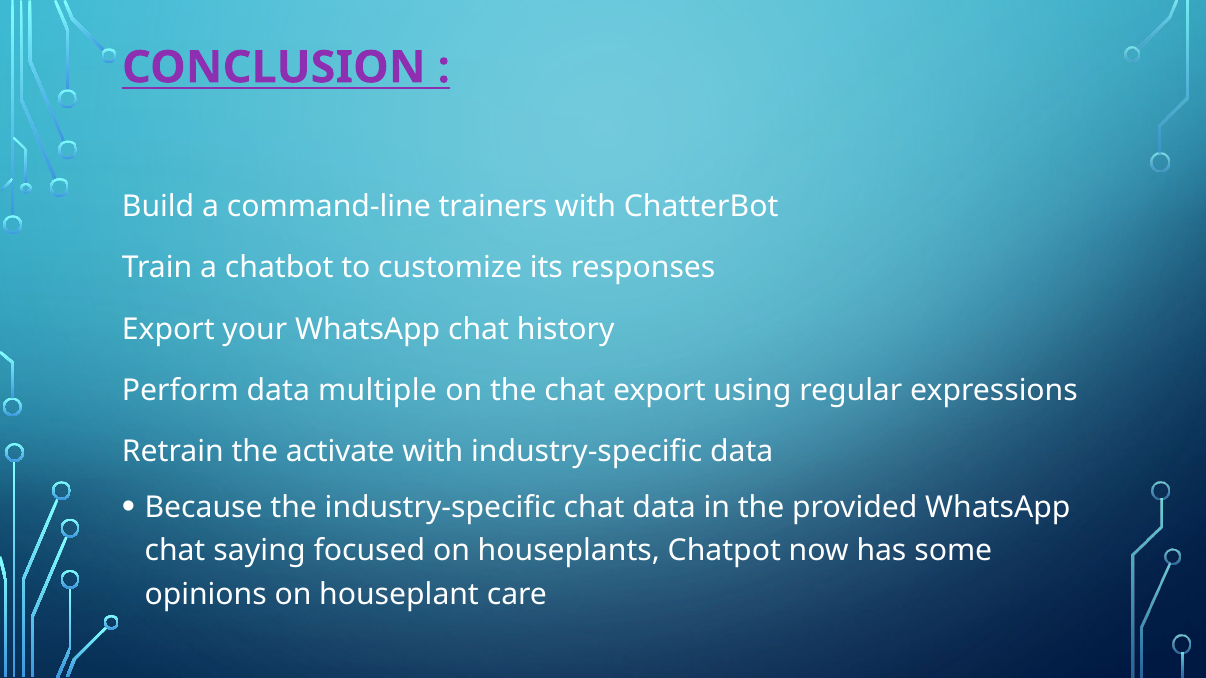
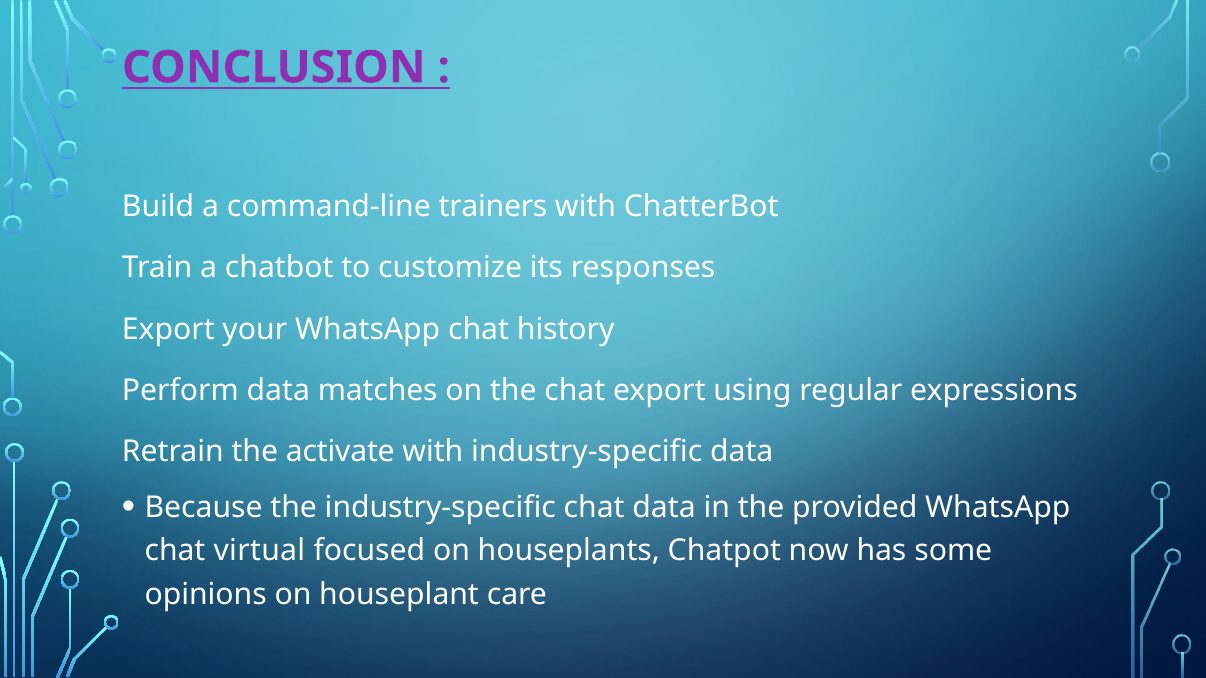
multiple: multiple -> matches
saying: saying -> virtual
